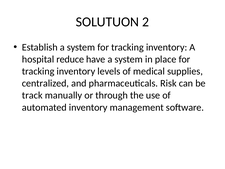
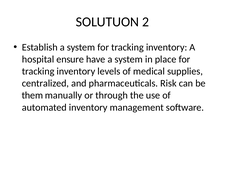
reduce: reduce -> ensure
track: track -> them
